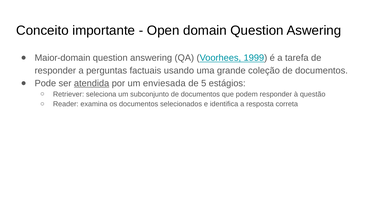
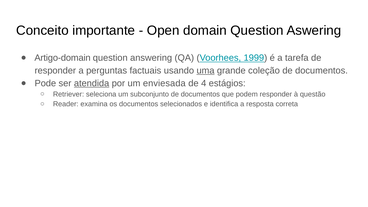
Maior-domain: Maior-domain -> Artigo-domain
uma underline: none -> present
5: 5 -> 4
